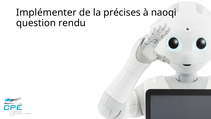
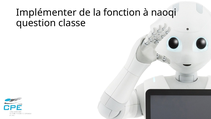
précises: précises -> fonction
rendu: rendu -> classe
